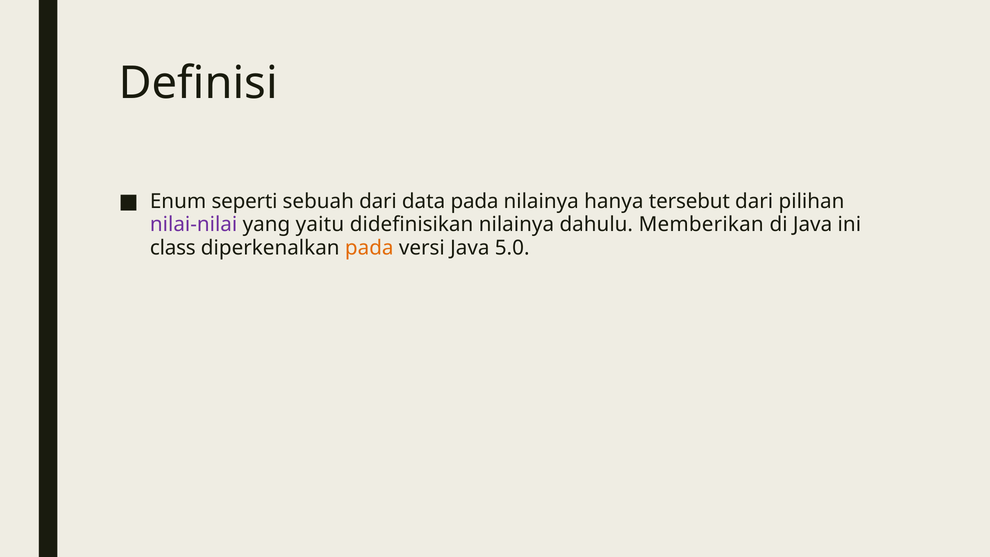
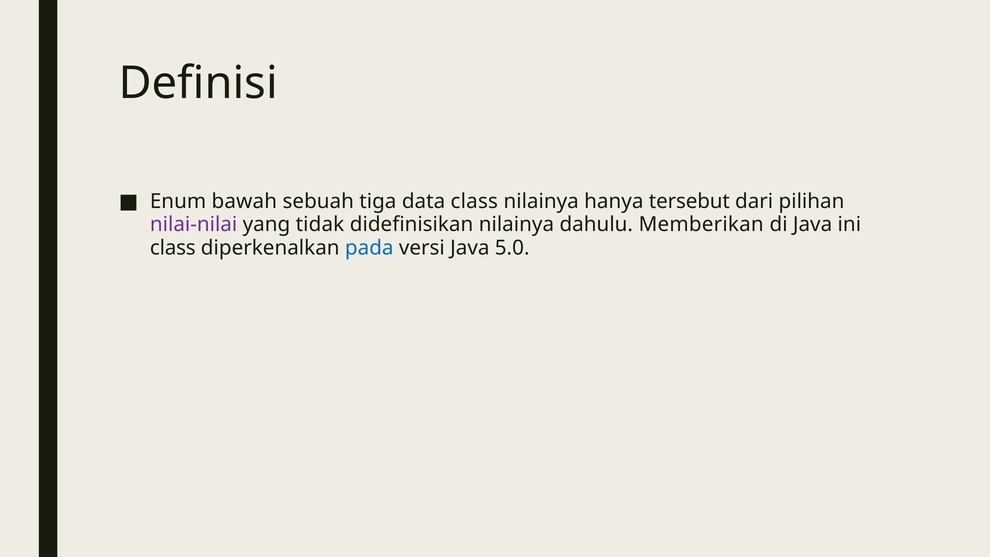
seperti: seperti -> bawah
sebuah dari: dari -> tiga
data pada: pada -> class
yaitu: yaitu -> tidak
pada at (369, 248) colour: orange -> blue
